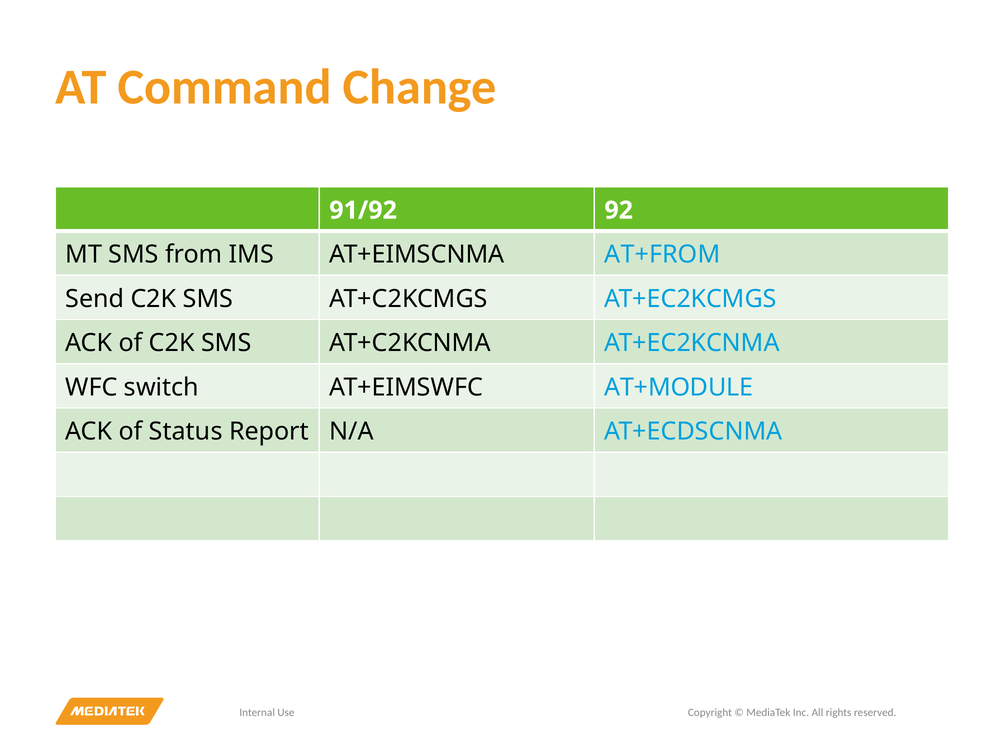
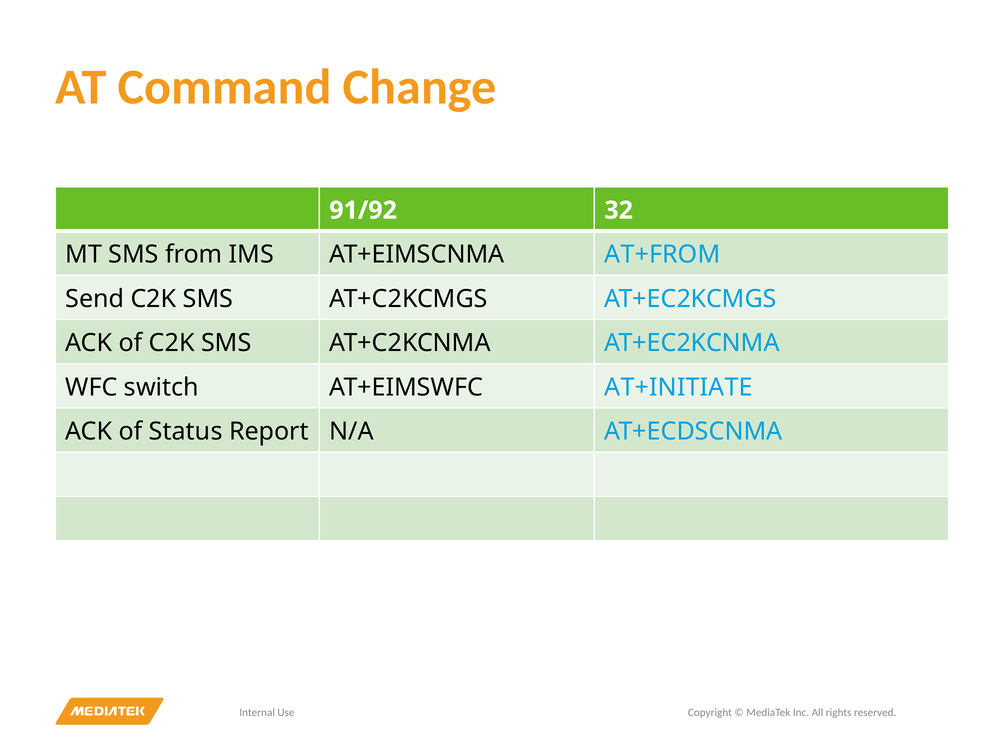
92: 92 -> 32
AT+MODULE: AT+MODULE -> AT+INITIATE
